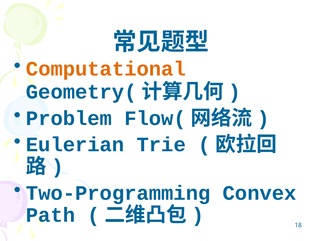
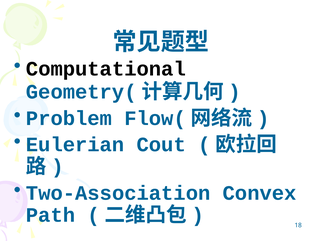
Computational colour: orange -> black
Trie: Trie -> Cout
Two-Programming: Two-Programming -> Two-Association
